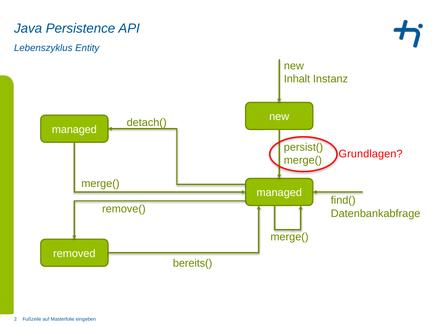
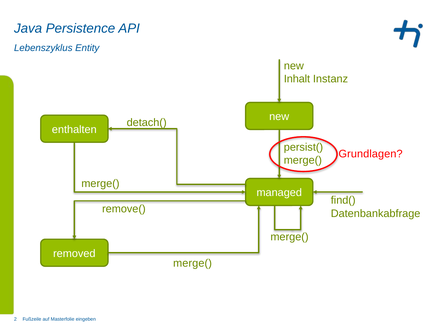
managed at (74, 129): managed -> enthalten
bereits( at (193, 263): bereits( -> merge(
